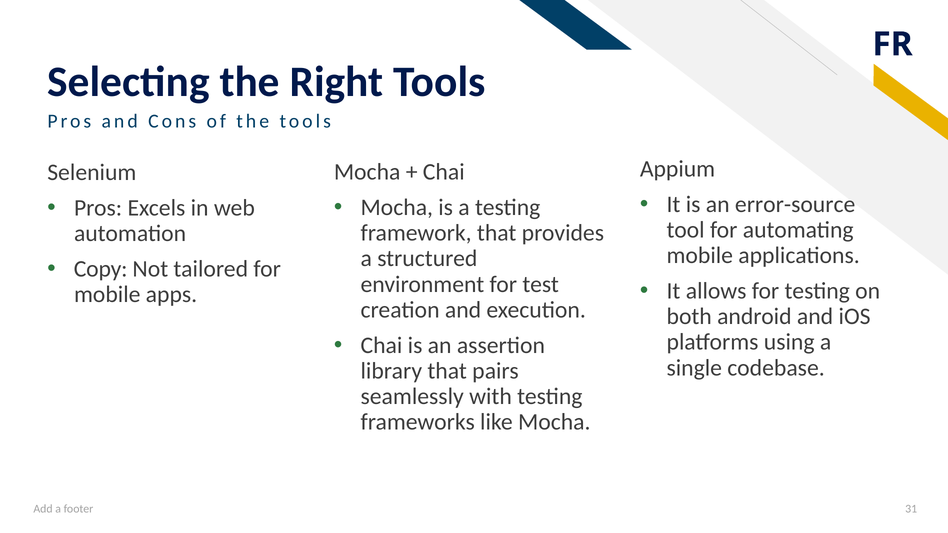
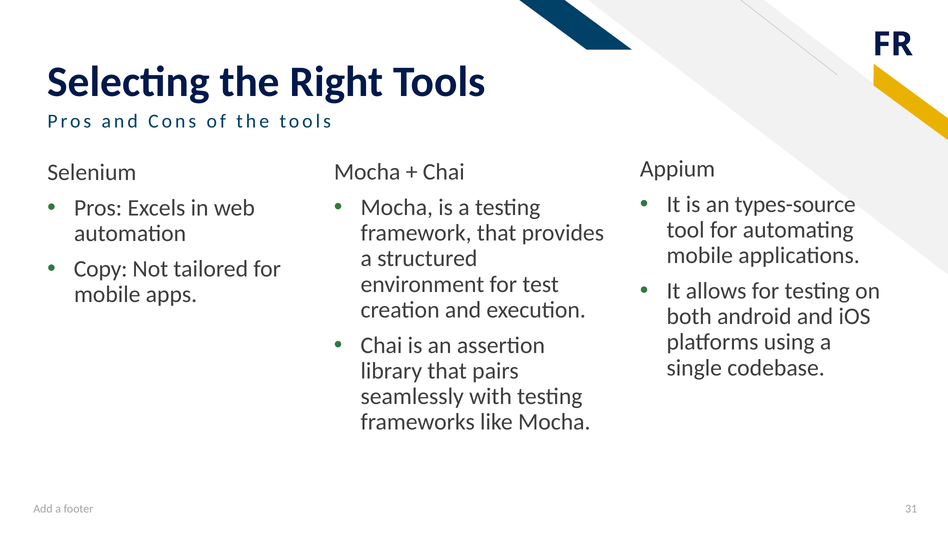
error-source: error-source -> types-source
